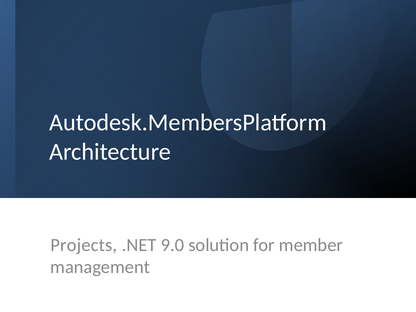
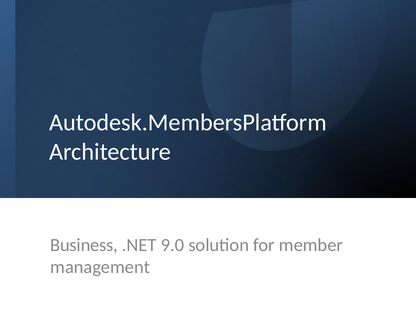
Projects: Projects -> Business
